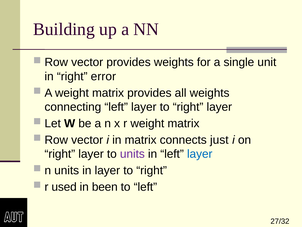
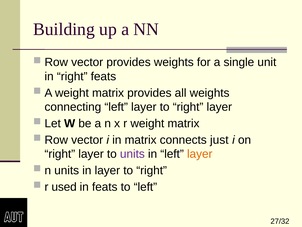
right error: error -> feats
layer at (200, 154) colour: blue -> orange
in been: been -> feats
